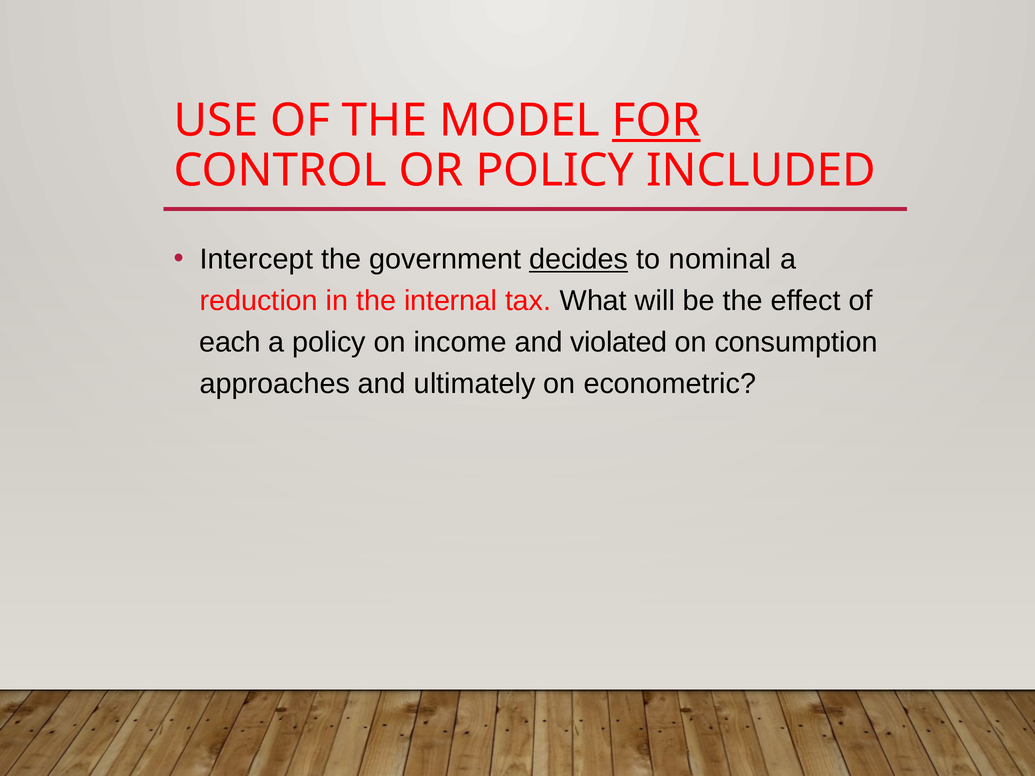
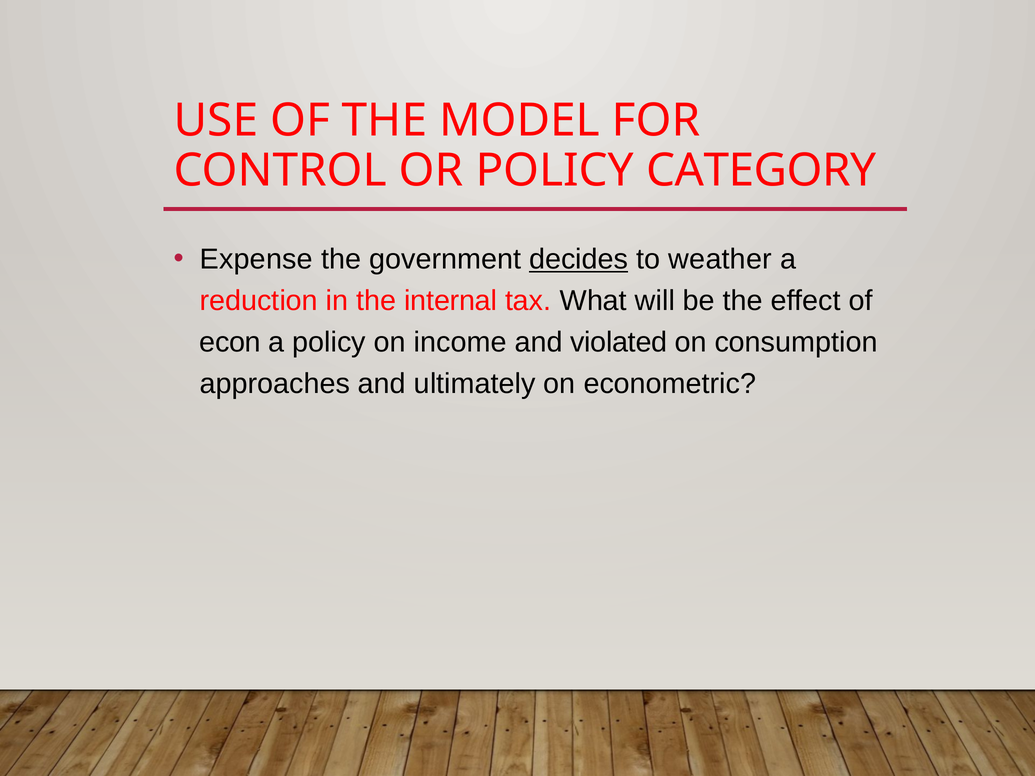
FOR underline: present -> none
INCLUDED: INCLUDED -> CATEGORY
Intercept: Intercept -> Expense
nominal: nominal -> weather
each: each -> econ
